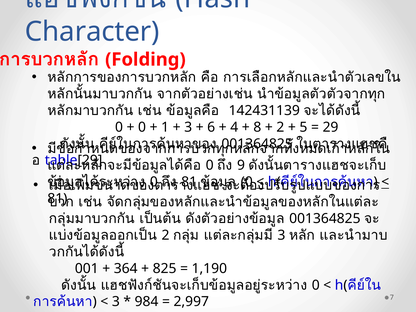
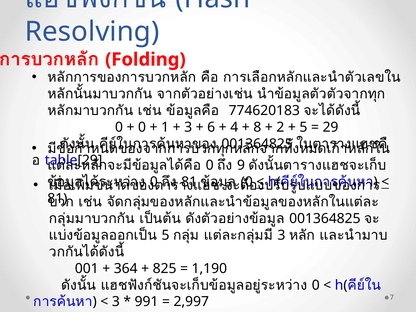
Character: Character -> Resolving
142431139: 142431139 -> 774620183
2 at (166, 235): 2 -> 5
984: 984 -> 991
